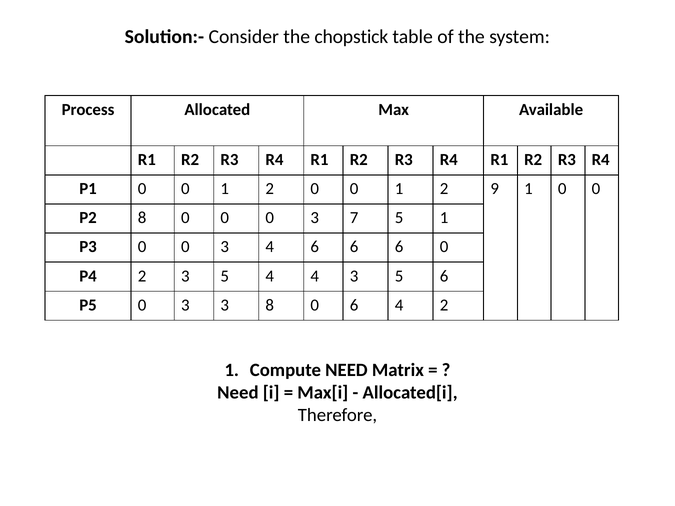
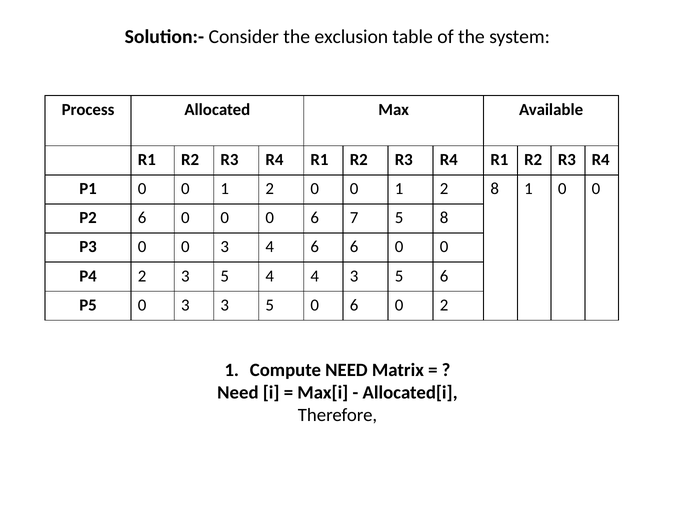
chopstick: chopstick -> exclusion
2 9: 9 -> 8
P2 8: 8 -> 6
0 0 0 3: 3 -> 6
5 1: 1 -> 8
6 6 6: 6 -> 0
3 3 8: 8 -> 5
0 6 4: 4 -> 0
